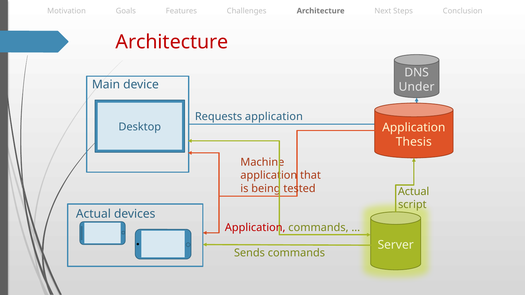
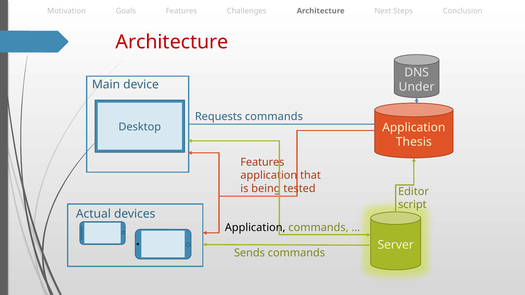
Requests application: application -> commands
Machine at (262, 162): Machine -> Features
Actual at (414, 192): Actual -> Editor
Application at (255, 228) colour: red -> black
